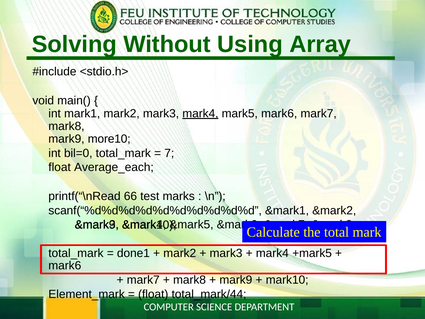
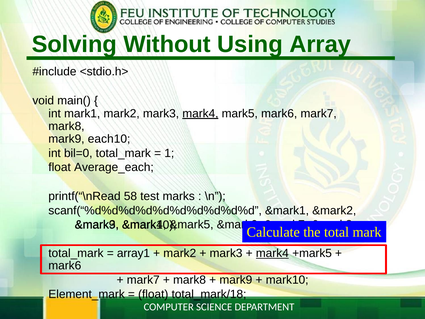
more10: more10 -> each10
7: 7 -> 1
66: 66 -> 58
done1: done1 -> array1
mark4 at (272, 253) underline: none -> present
total_mark/44: total_mark/44 -> total_mark/18
